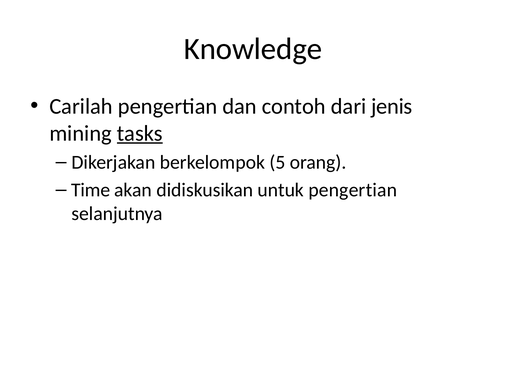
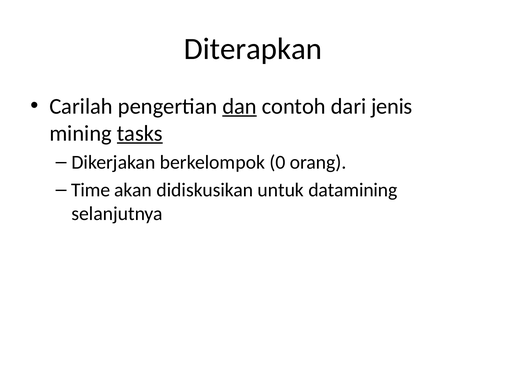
Knowledge: Knowledge -> Diterapkan
dan underline: none -> present
5: 5 -> 0
untuk pengertian: pengertian -> datamining
